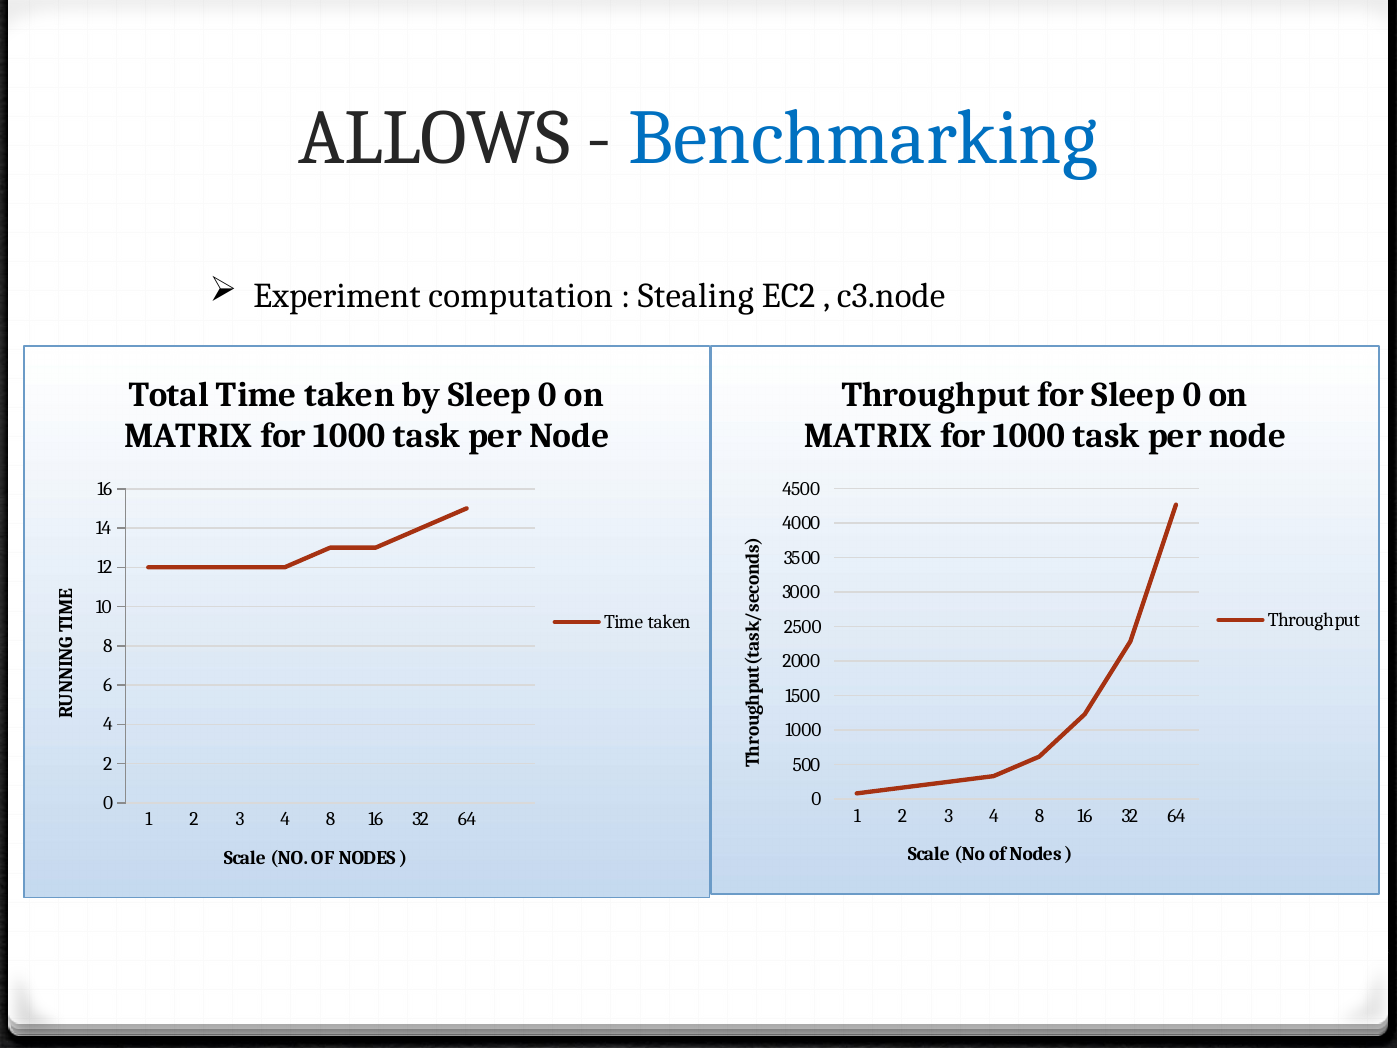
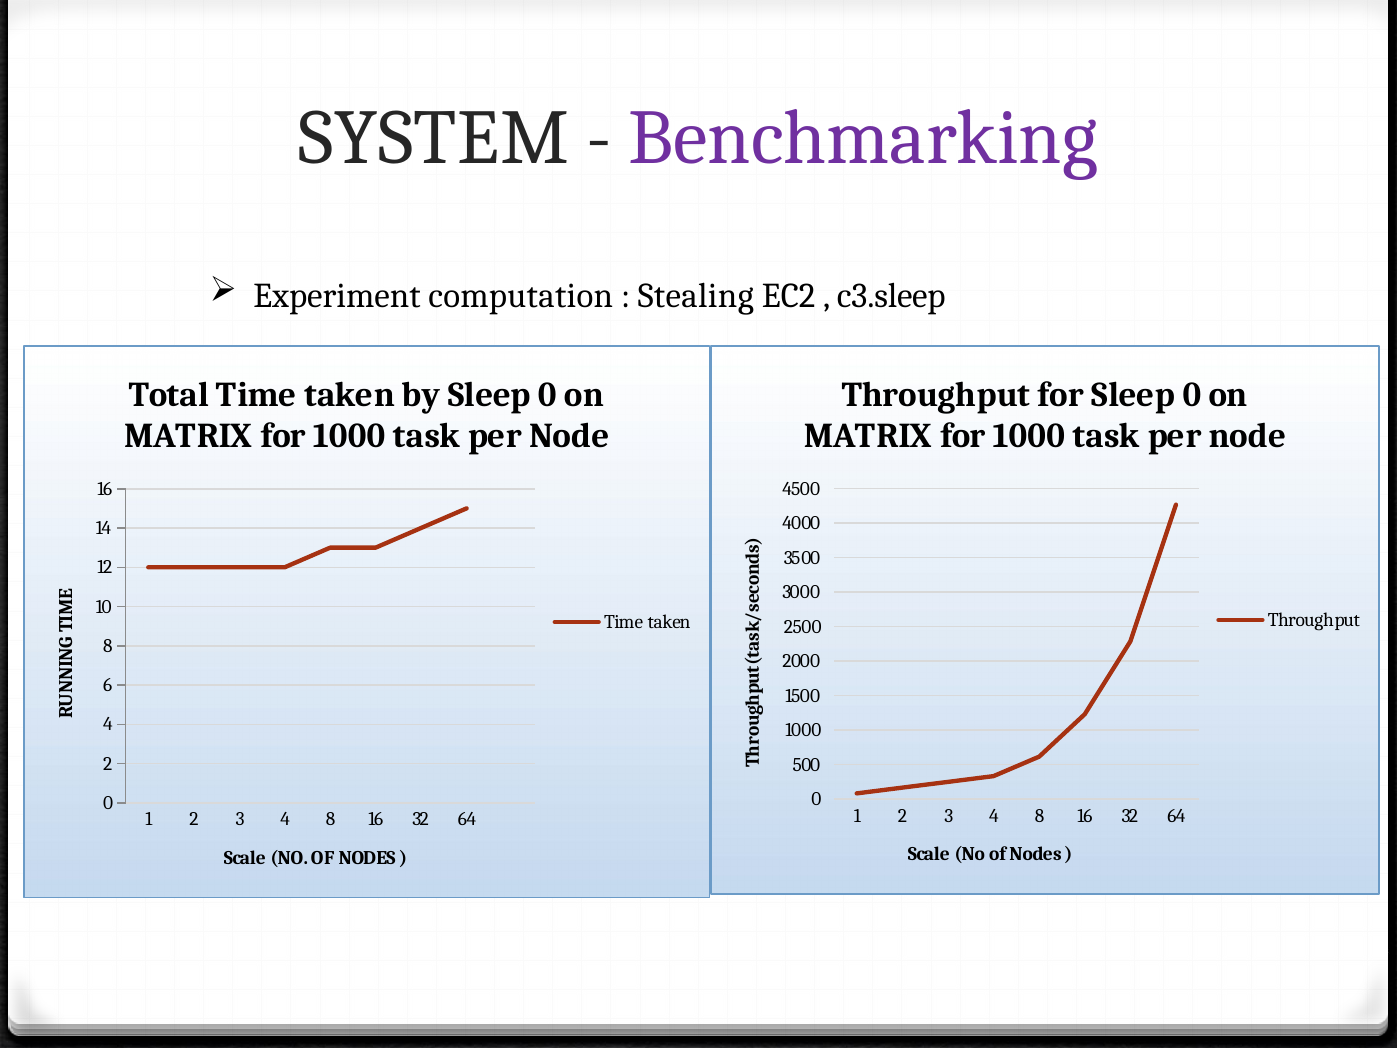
ALLOWS: ALLOWS -> SYSTEM
Benchmarking colour: blue -> purple
c3.node: c3.node -> c3.sleep
